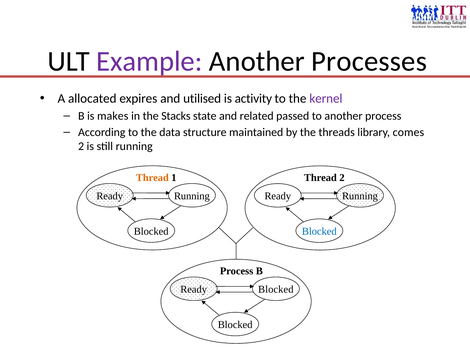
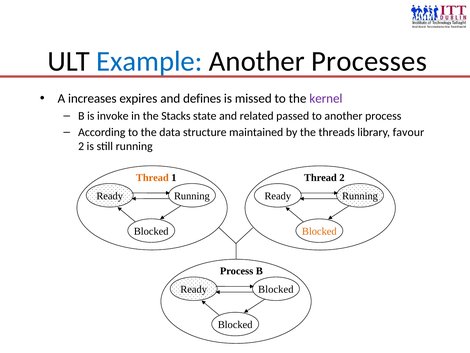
Example colour: purple -> blue
allocated: allocated -> increases
utilised: utilised -> defines
activity: activity -> missed
makes: makes -> invoke
comes: comes -> favour
Blocked at (319, 231) colour: blue -> orange
